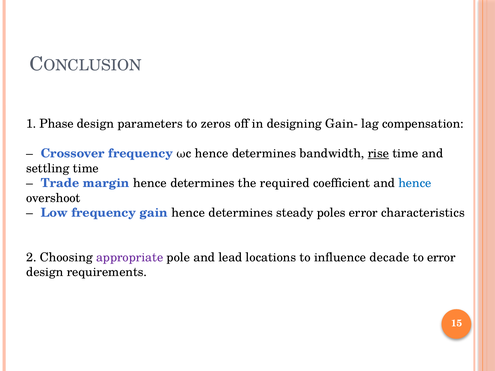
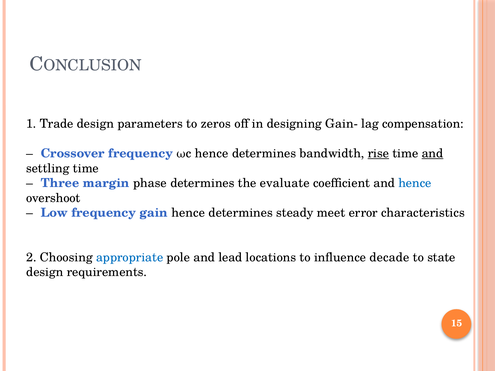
Phase: Phase -> Trade
and at (433, 154) underline: none -> present
Trade: Trade -> Three
margin hence: hence -> phase
required: required -> evaluate
poles: poles -> meet
appropriate colour: purple -> blue
to error: error -> state
